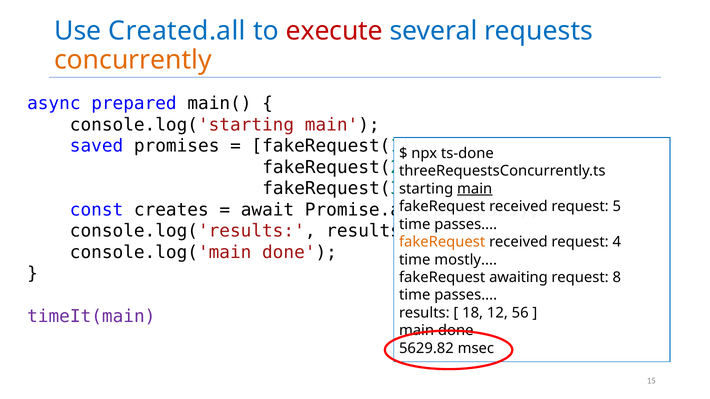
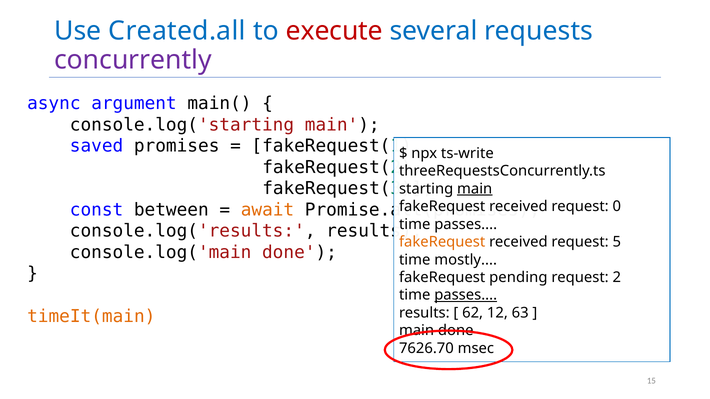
concurrently colour: orange -> purple
prepared: prepared -> argument
ts-done: ts-done -> ts-write
creates: creates -> between
await colour: black -> orange
5: 5 -> 0
4: 4 -> 5
awaiting: awaiting -> pending
8: 8 -> 2
passes at (466, 295) underline: none -> present
timeIt(main colour: purple -> orange
18: 18 -> 62
56: 56 -> 63
5629.82: 5629.82 -> 7626.70
